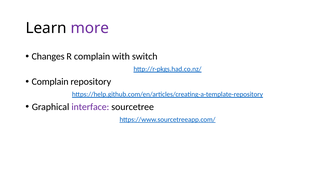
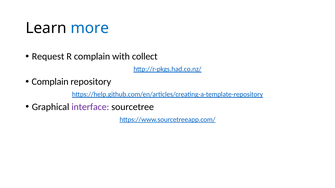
more colour: purple -> blue
Changes: Changes -> Request
switch: switch -> collect
